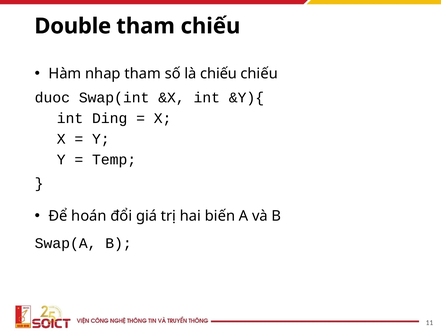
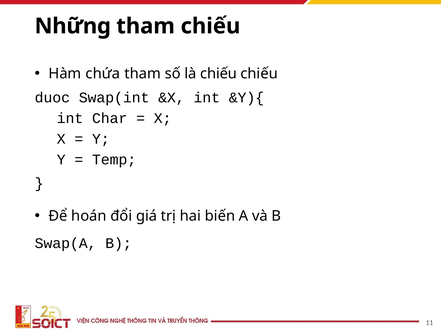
Double: Double -> Những
nhap: nhap -> chứa
Ding: Ding -> Char
